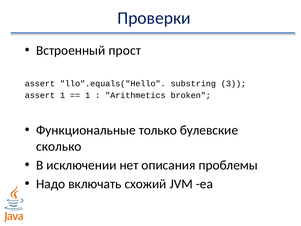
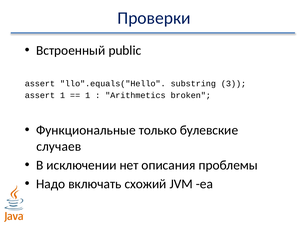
прост: прост -> public
сколько: сколько -> случаев
